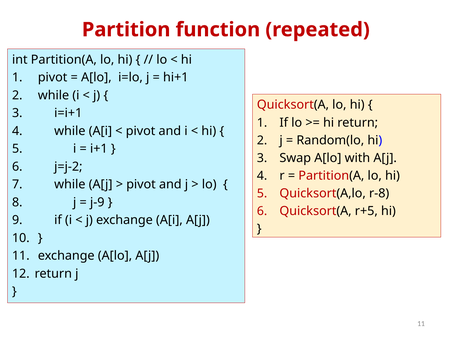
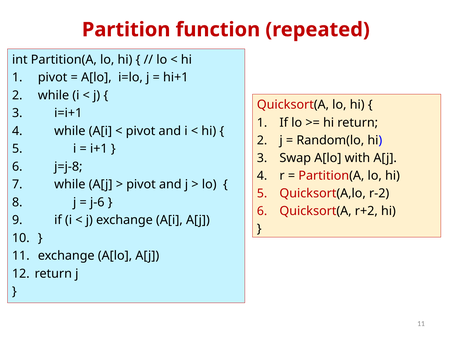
j=j-2: j=j-2 -> j=j-8
r-8: r-8 -> r-2
j-9: j-9 -> j-6
r+5: r+5 -> r+2
